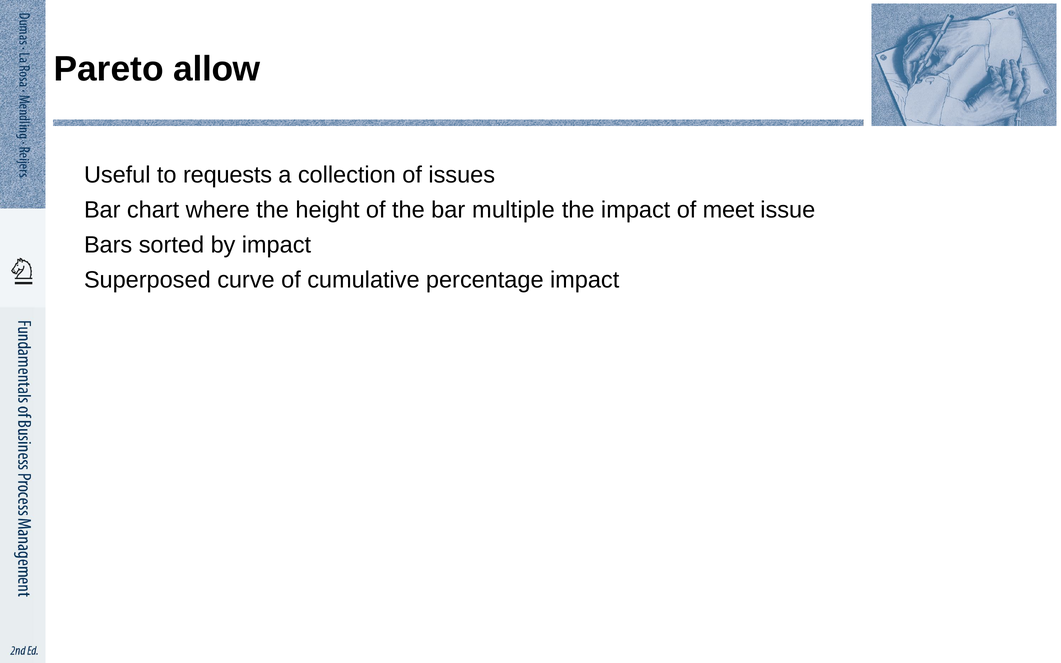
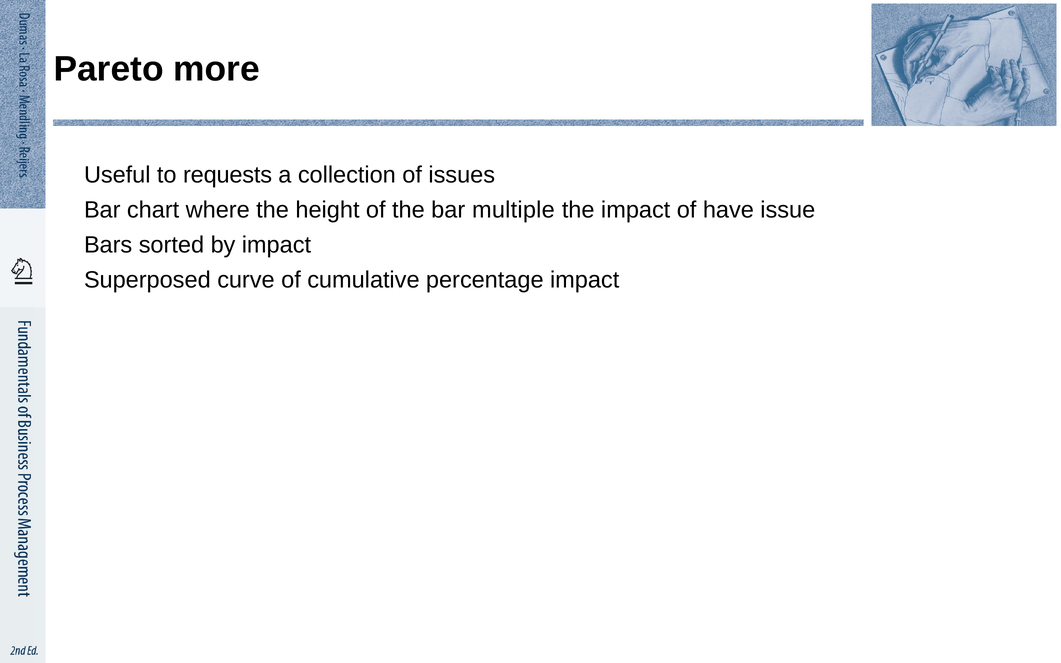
allow: allow -> more
meet: meet -> have
